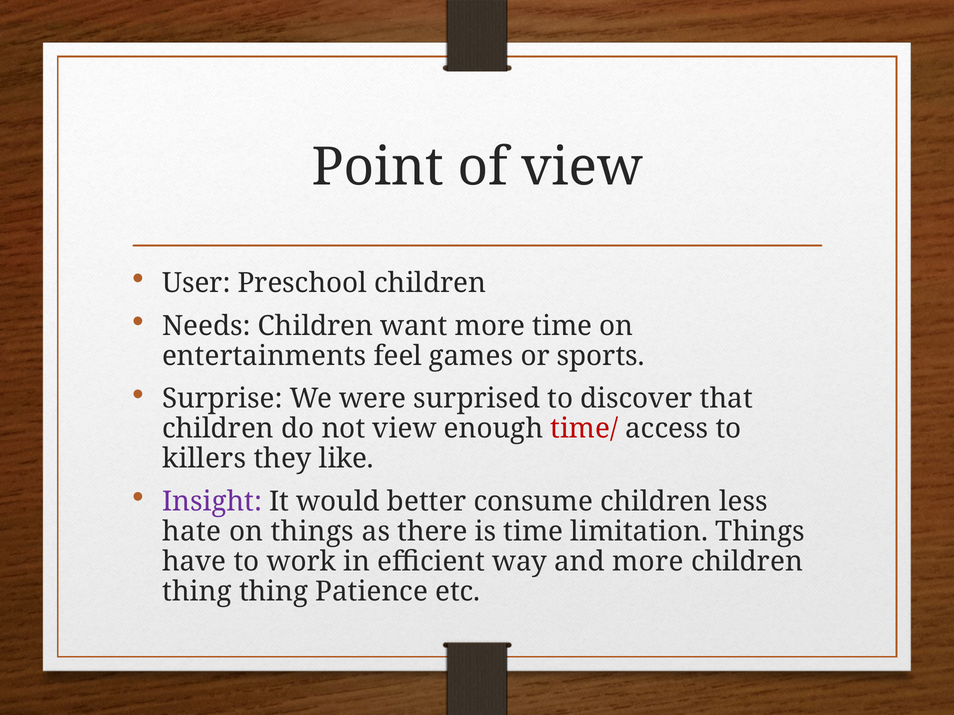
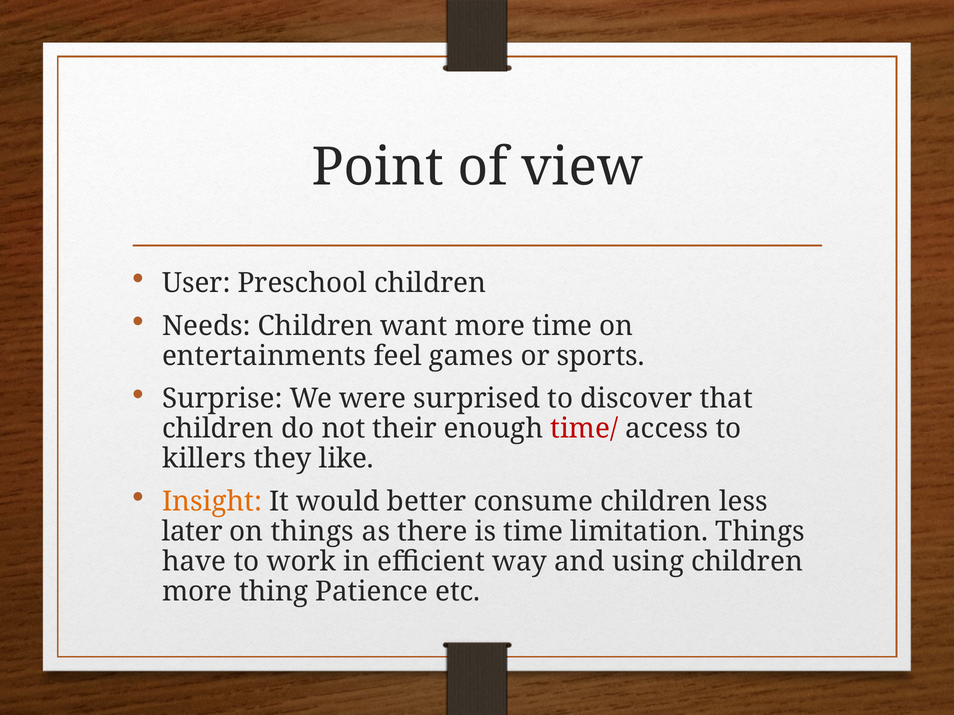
not view: view -> their
Insight colour: purple -> orange
hate: hate -> later
and more: more -> using
thing at (197, 592): thing -> more
